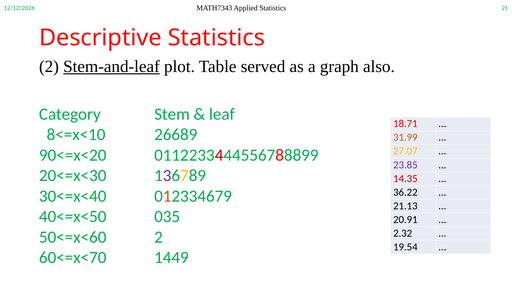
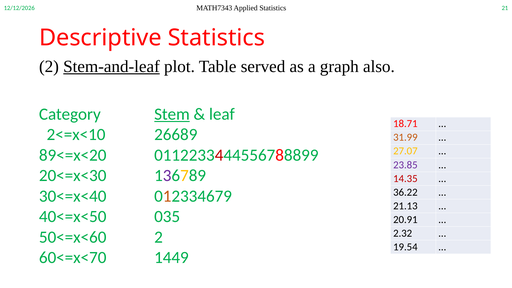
Stem underline: none -> present
8<=x<10: 8<=x<10 -> 2<=x<10
90<=x<20: 90<=x<20 -> 89<=x<20
